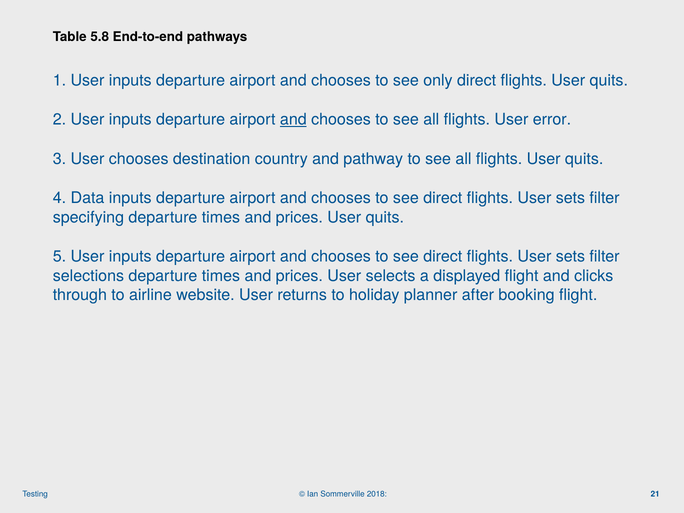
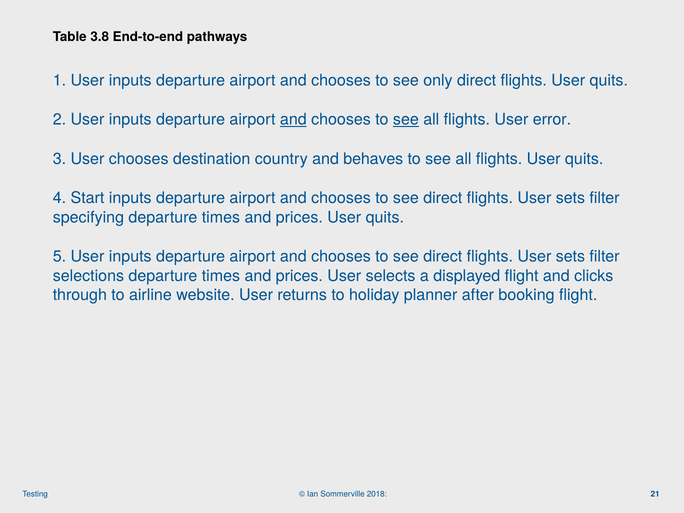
5.8: 5.8 -> 3.8
see at (406, 119) underline: none -> present
pathway: pathway -> behaves
Data: Data -> Start
